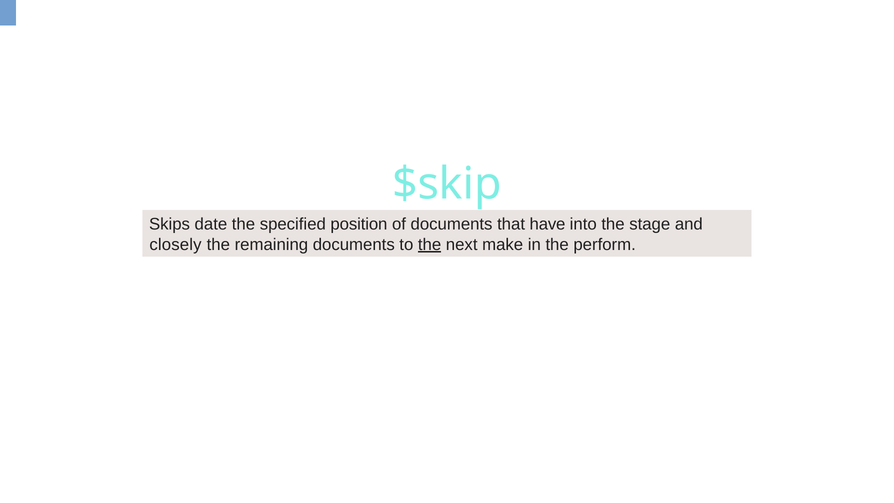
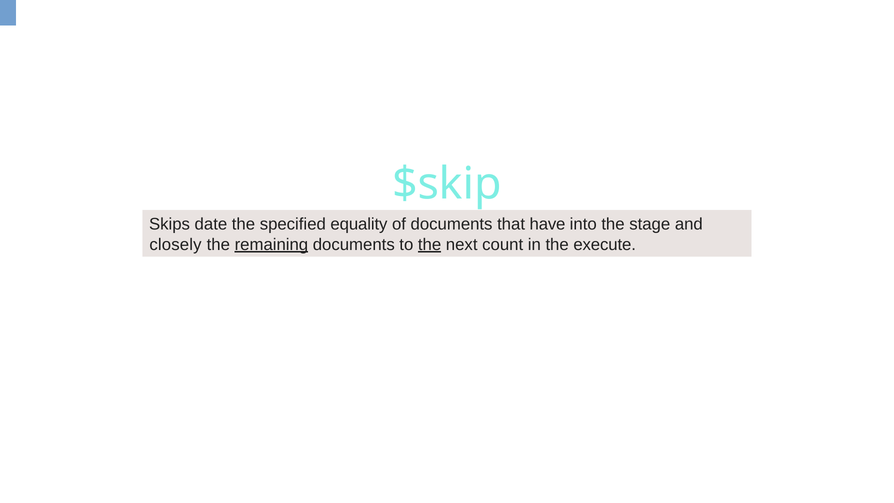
position: position -> equality
remaining underline: none -> present
make: make -> count
perform: perform -> execute
